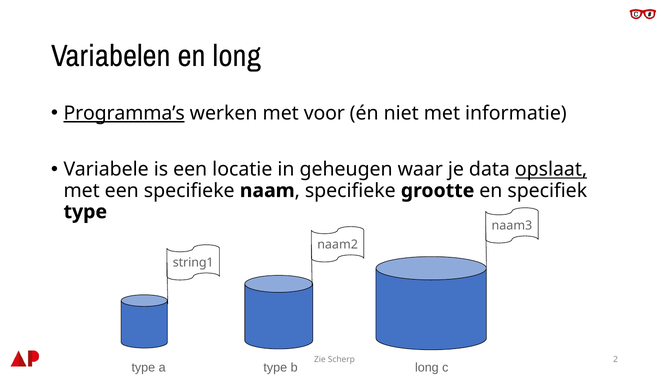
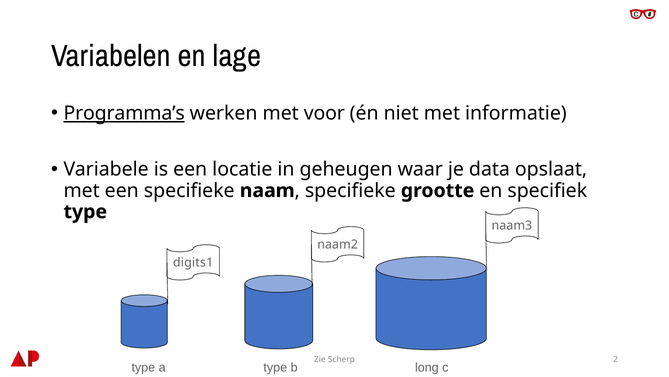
en long: long -> lage
opslaat underline: present -> none
string1: string1 -> digits1
